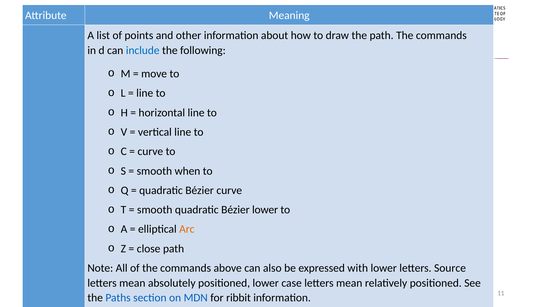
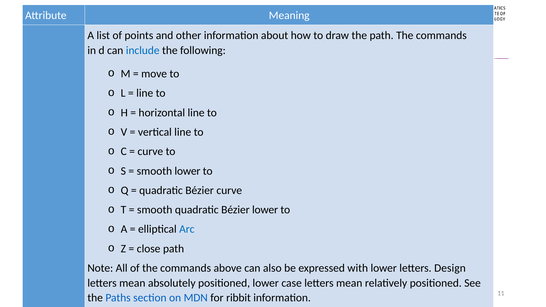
smooth when: when -> lower
Arc colour: orange -> blue
Source: Source -> Design
